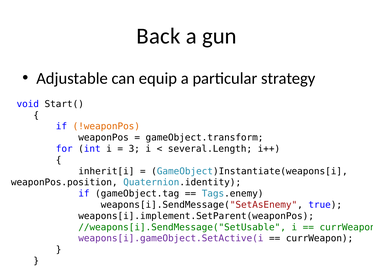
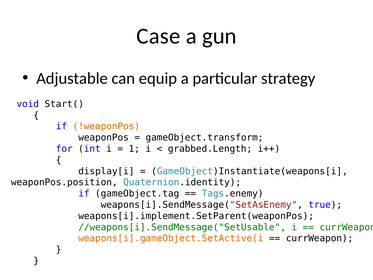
Back: Back -> Case
3: 3 -> 1
several.Length: several.Length -> grabbed.Length
inherit[i: inherit[i -> display[i
weapons[i].gameObject.SetActive(i colour: purple -> orange
